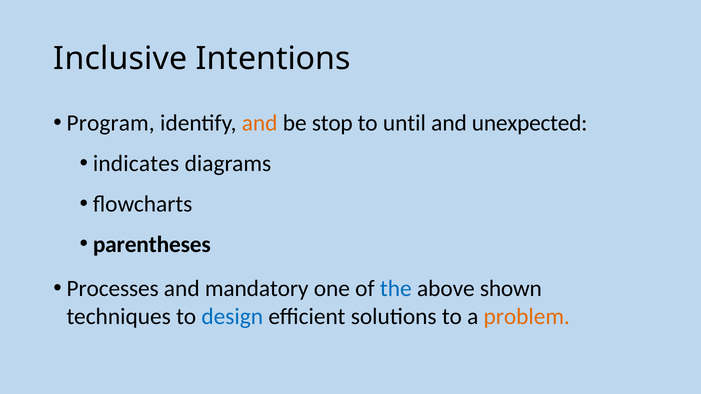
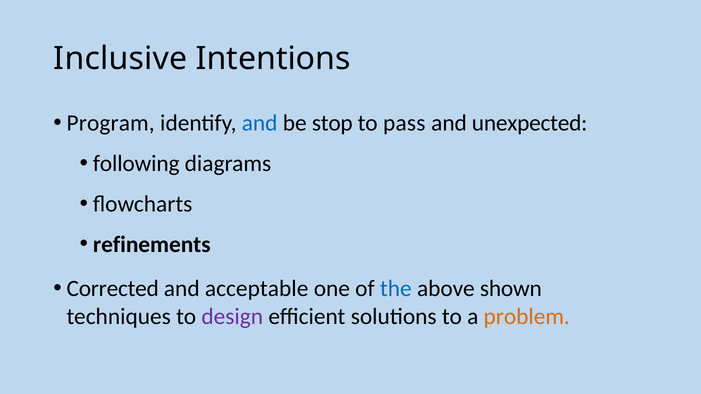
and at (260, 123) colour: orange -> blue
until: until -> pass
indicates: indicates -> following
parentheses: parentheses -> refinements
Processes: Processes -> Corrected
mandatory: mandatory -> acceptable
design colour: blue -> purple
